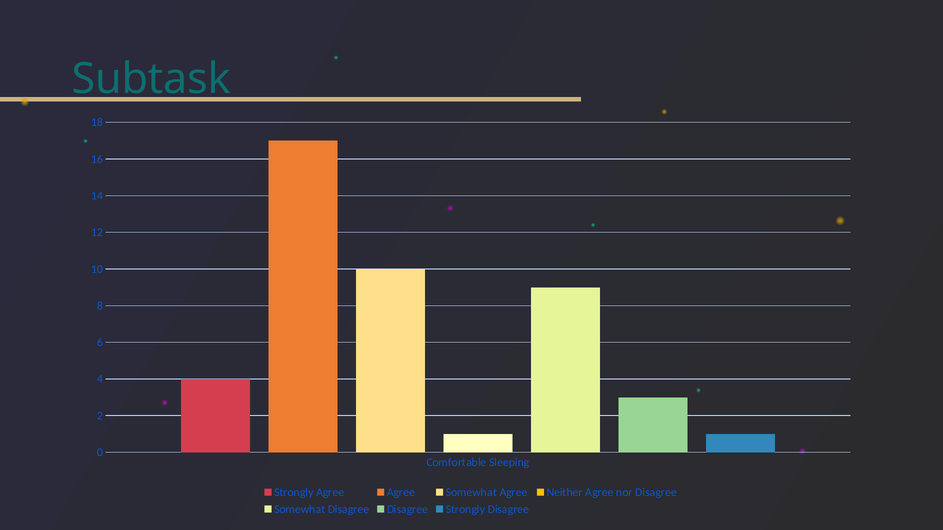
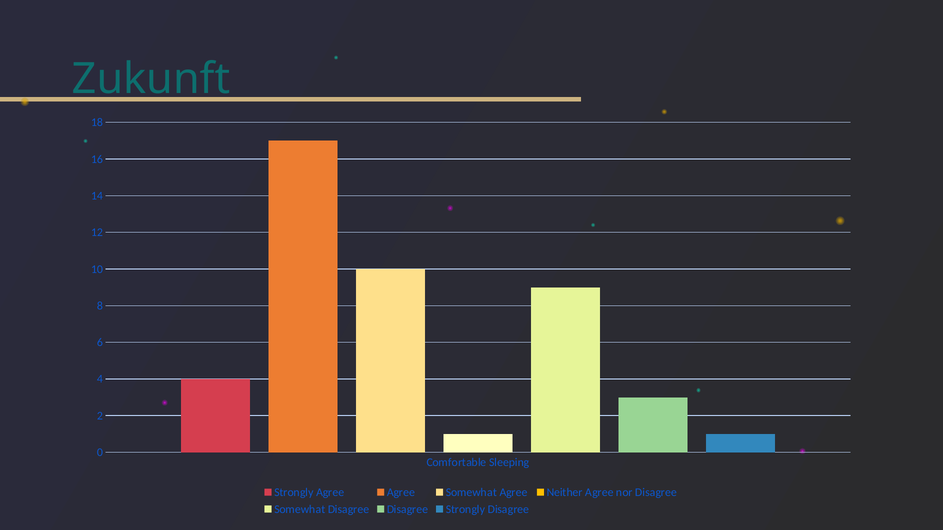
Subtask: Subtask -> Zukunft
